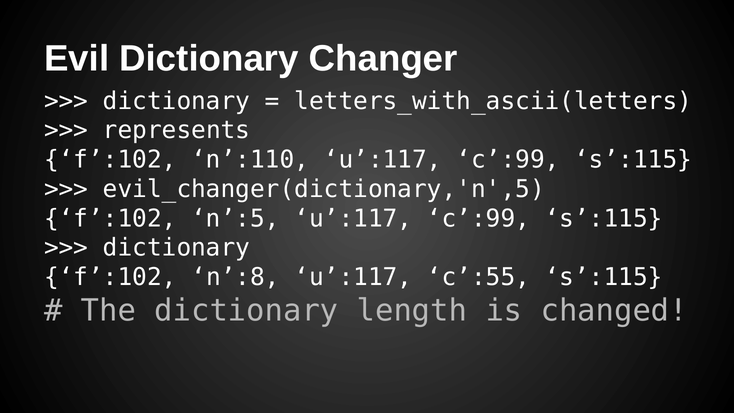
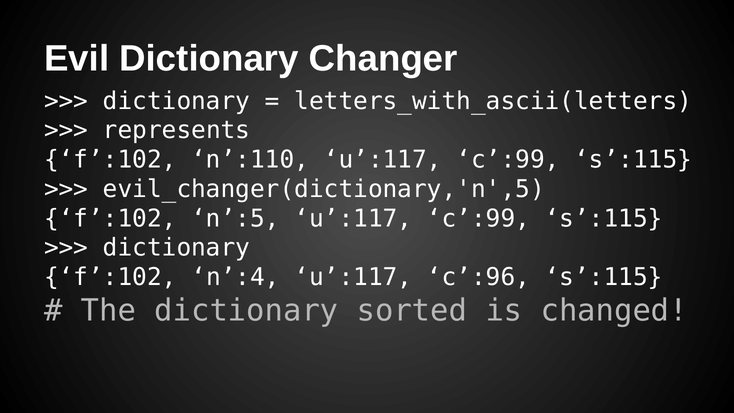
n’:8: n’:8 -> n’:4
c’:55: c’:55 -> c’:96
length: length -> sorted
